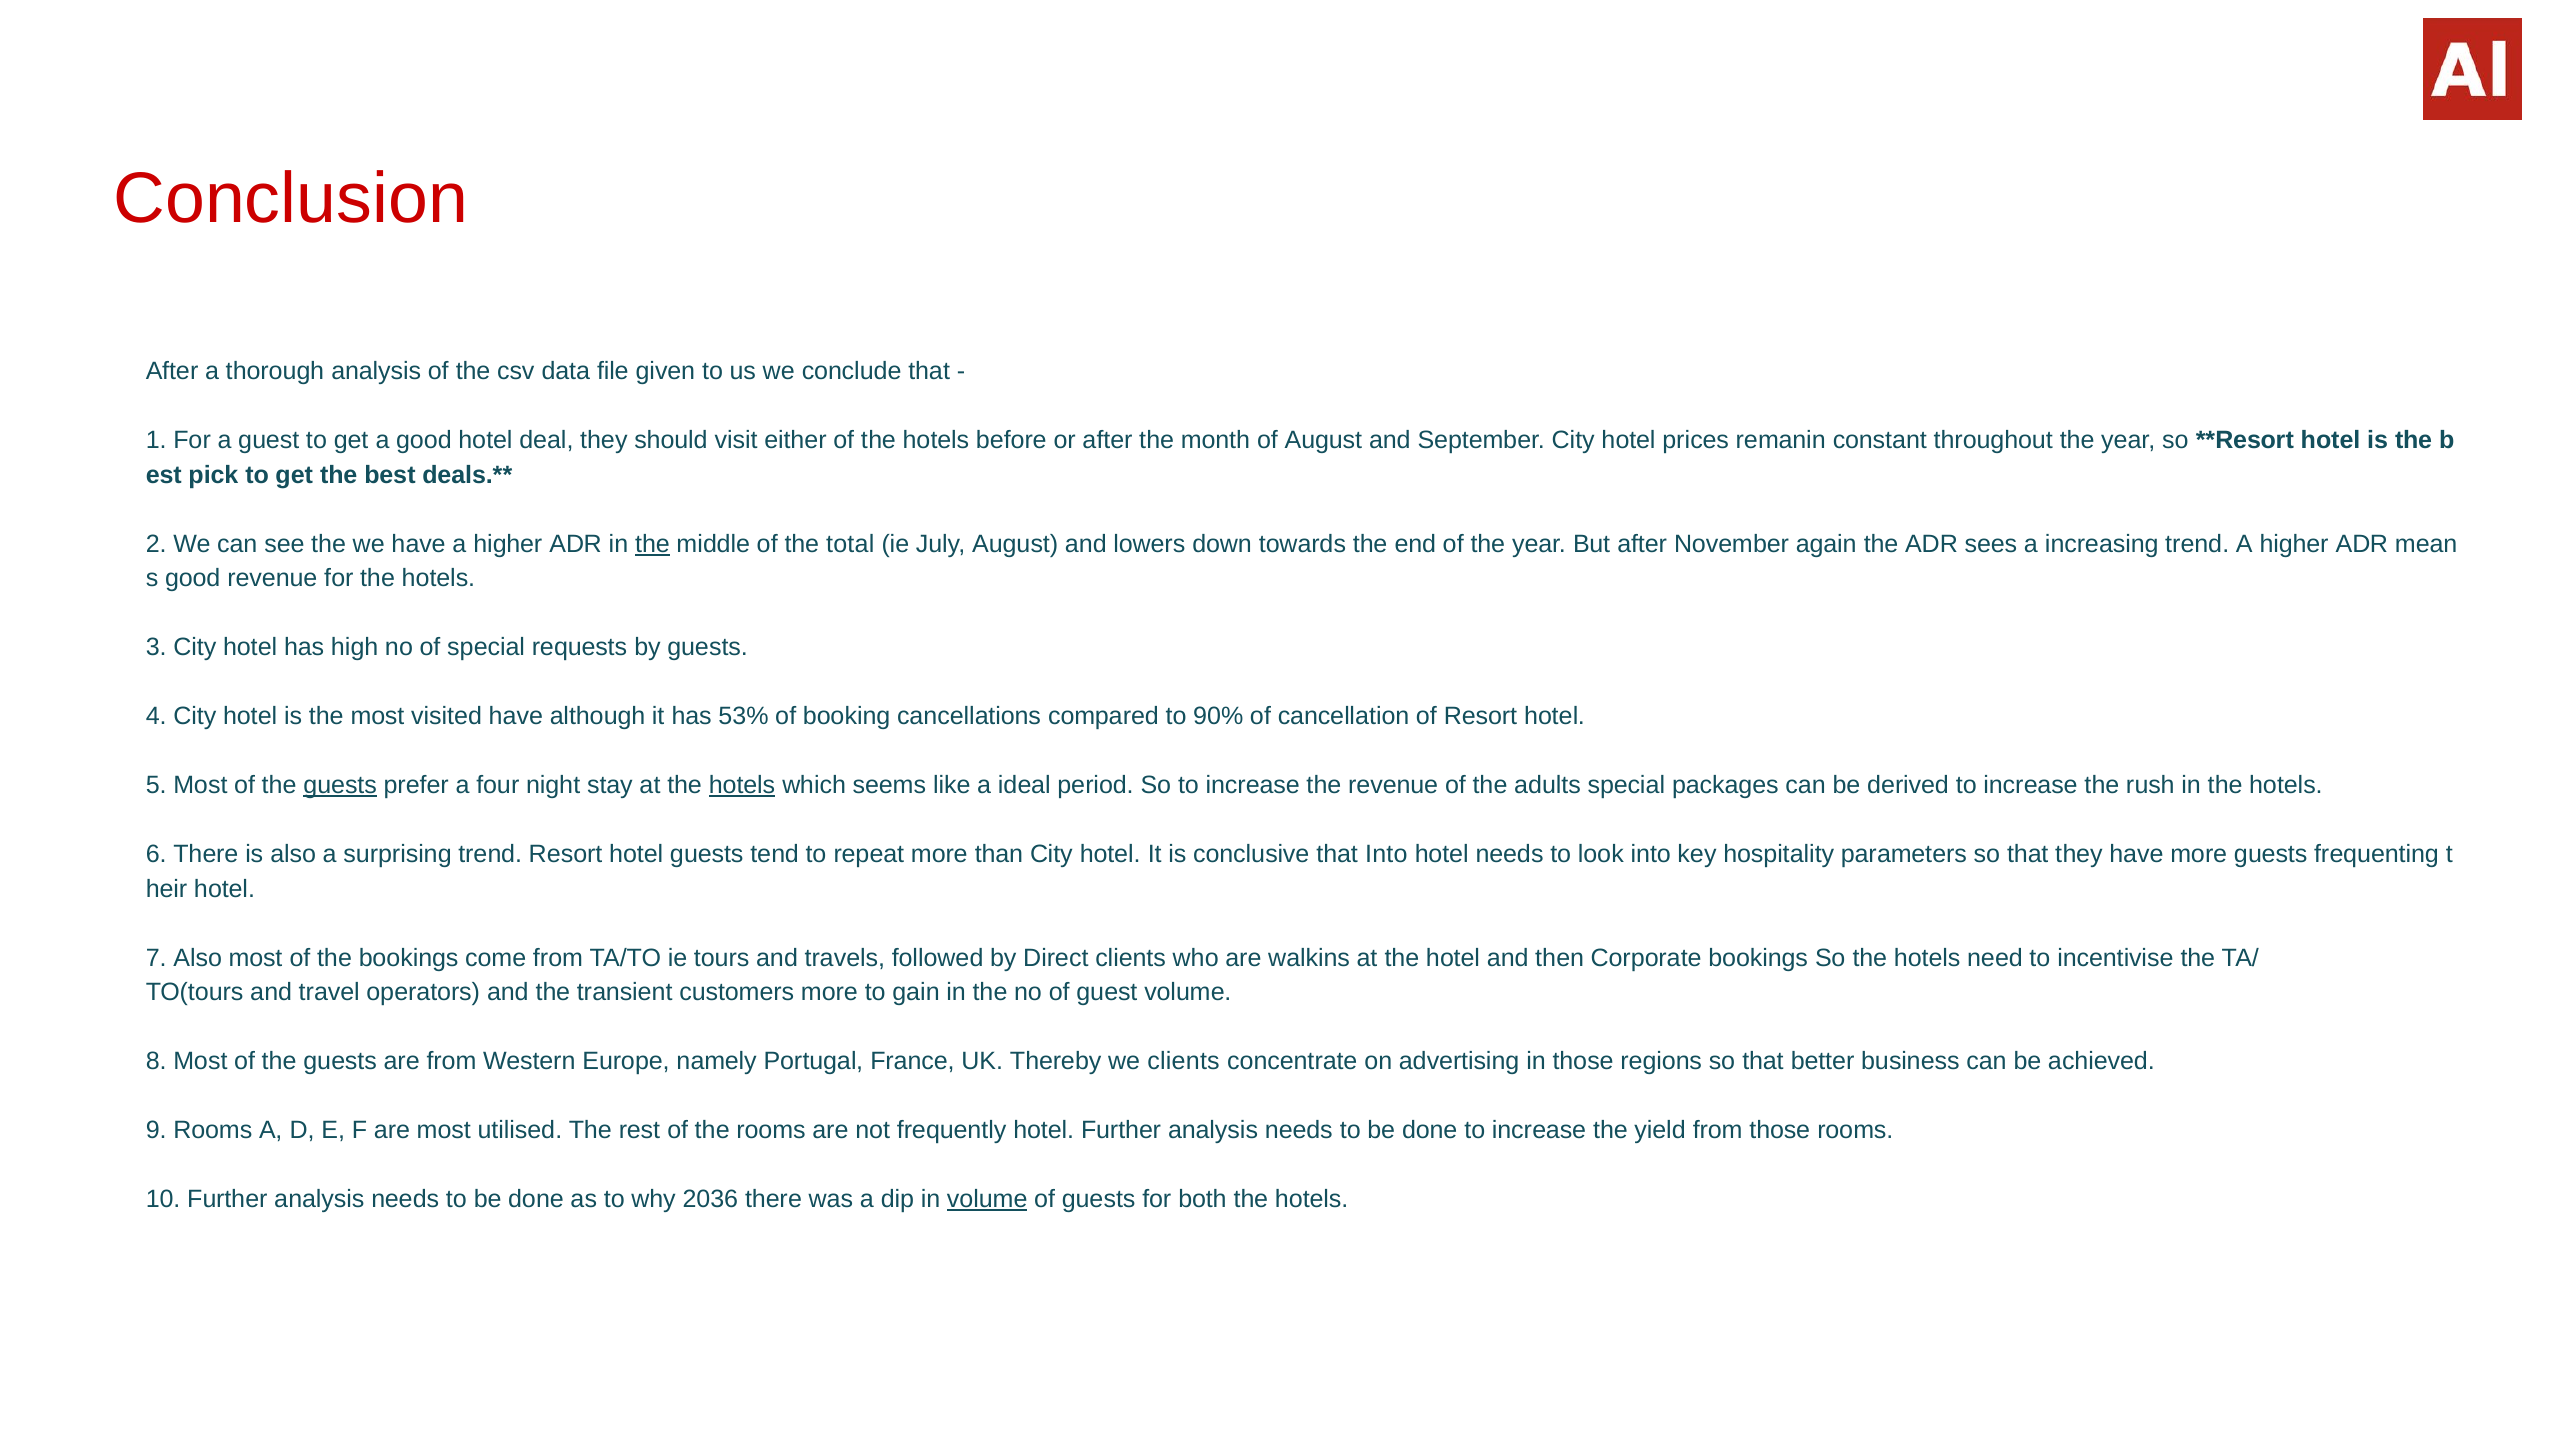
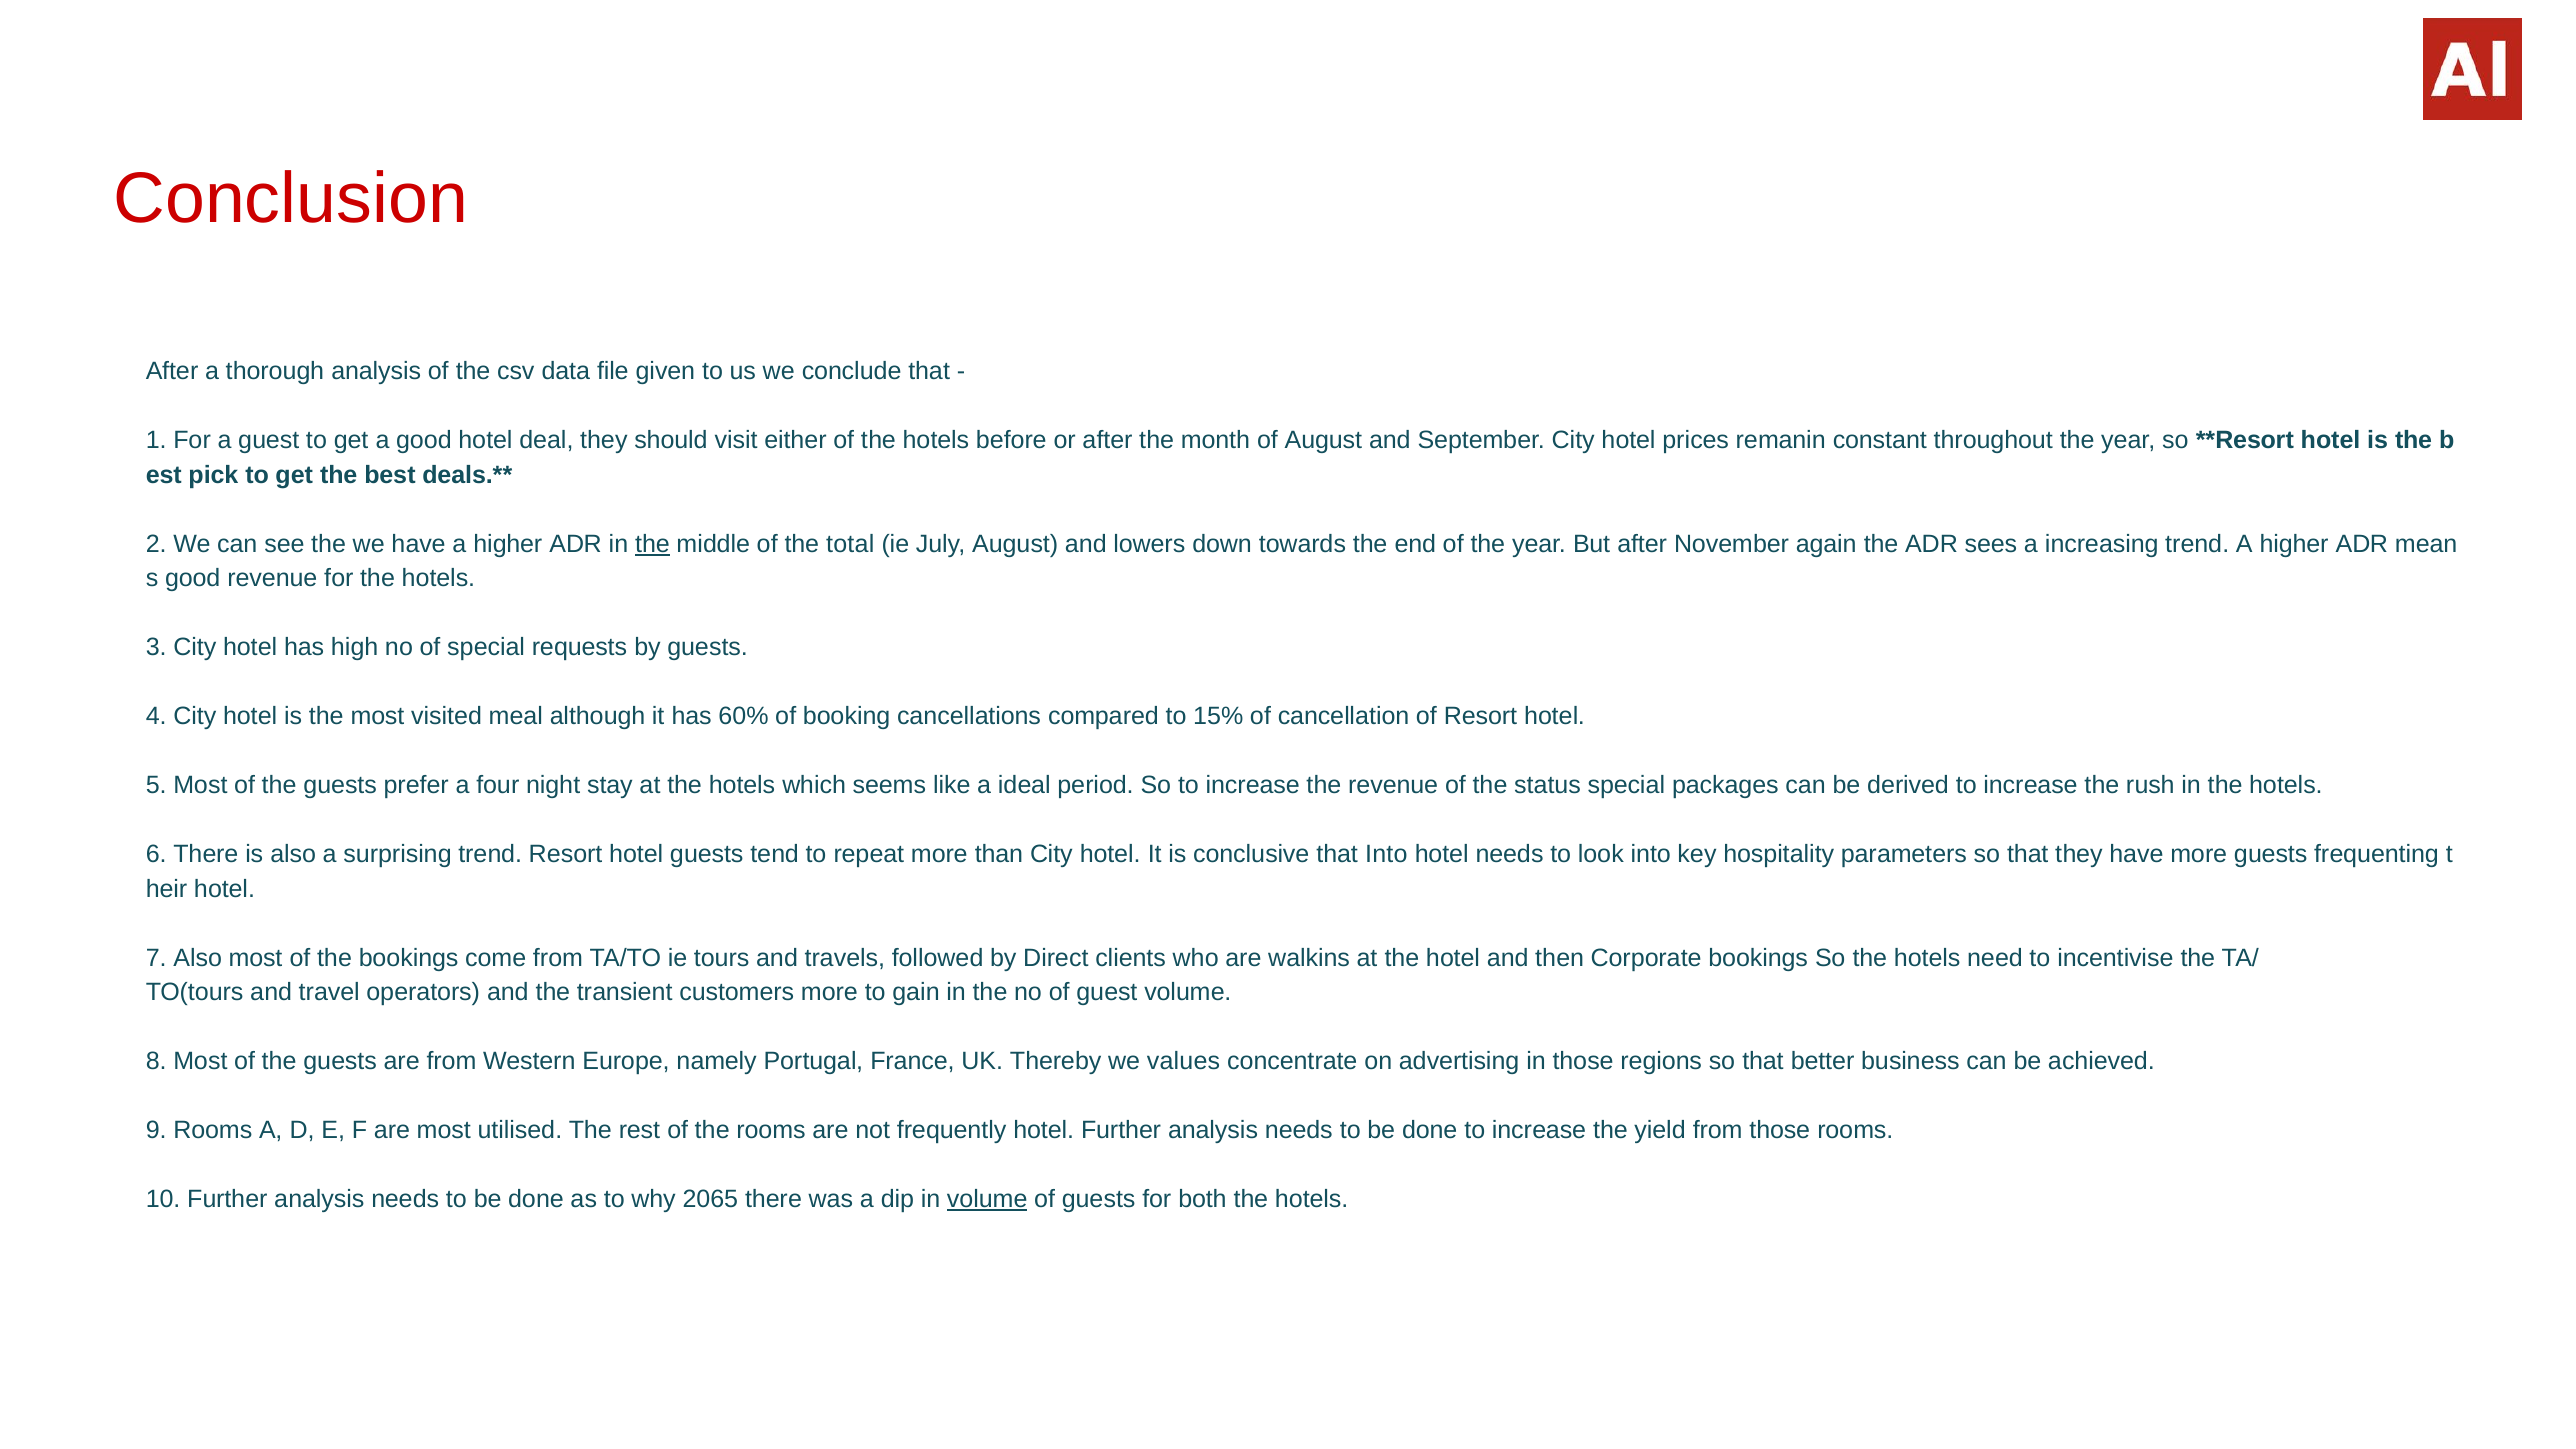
visited have: have -> meal
53%: 53% -> 60%
90%: 90% -> 15%
guests at (340, 785) underline: present -> none
hotels at (742, 785) underline: present -> none
adults: adults -> status
we clients: clients -> values
2036: 2036 -> 2065
